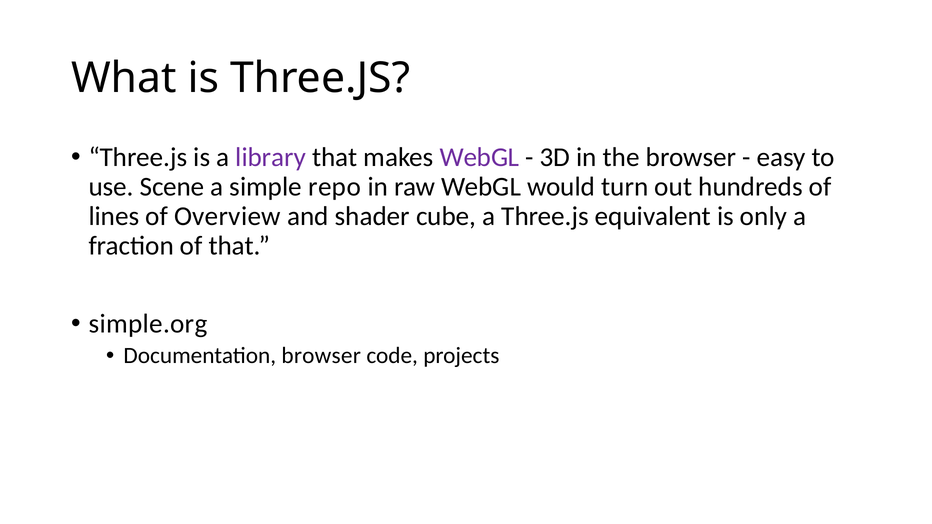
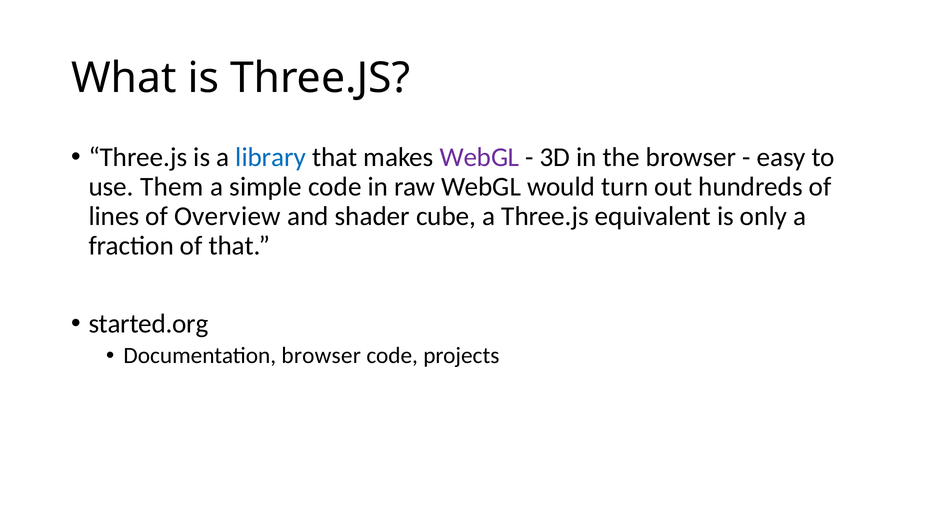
library colour: purple -> blue
Scene: Scene -> Them
simple repo: repo -> code
simple.org: simple.org -> started.org
